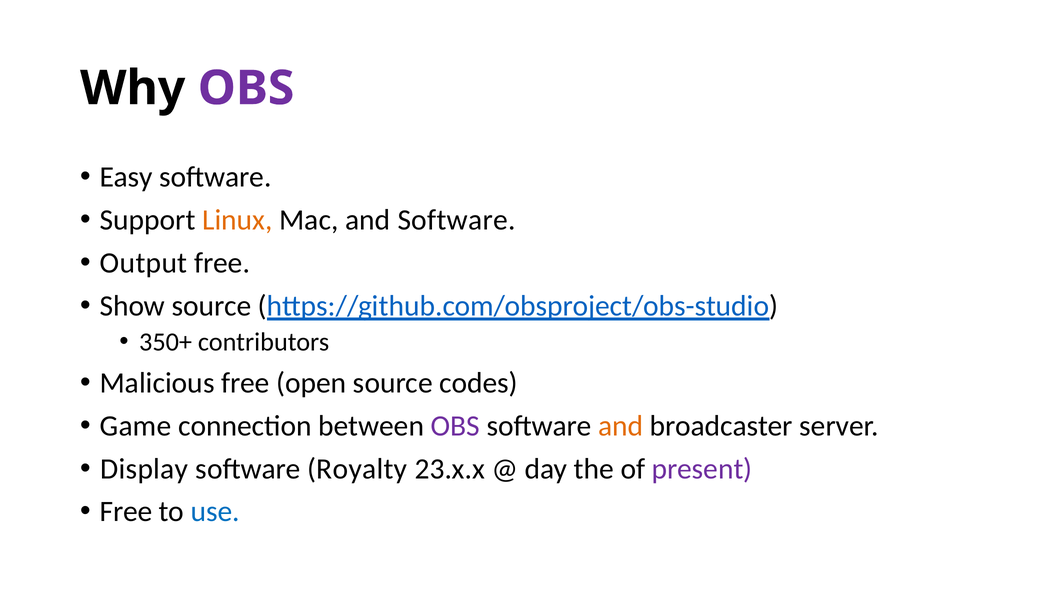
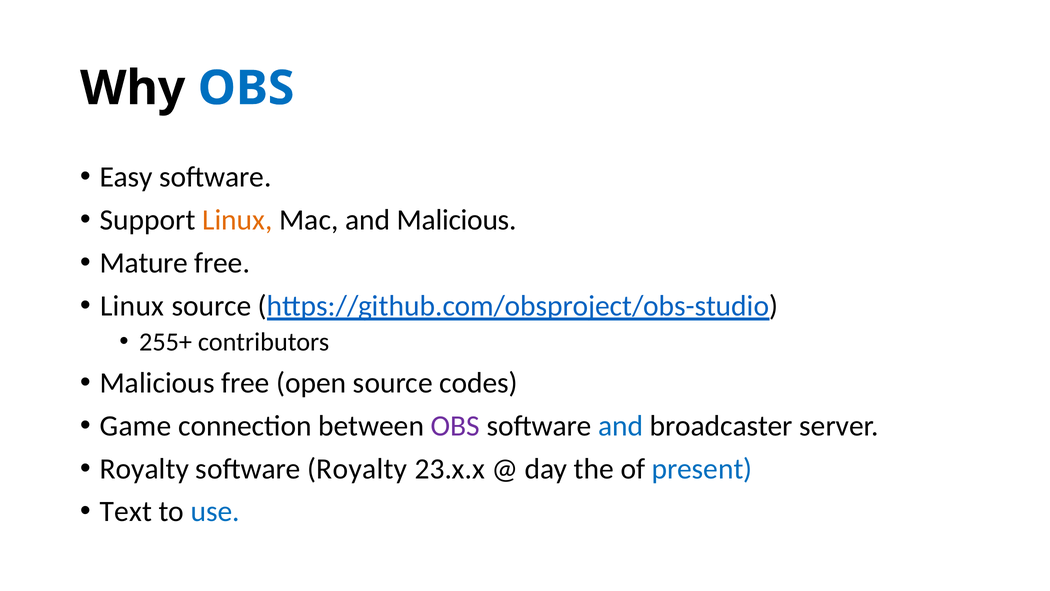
OBS at (246, 88) colour: purple -> blue
and Software: Software -> Malicious
Output: Output -> Mature
Show at (132, 306): Show -> Linux
350+: 350+ -> 255+
and at (621, 426) colour: orange -> blue
Display at (144, 468): Display -> Royalty
present colour: purple -> blue
Free at (126, 511): Free -> Text
